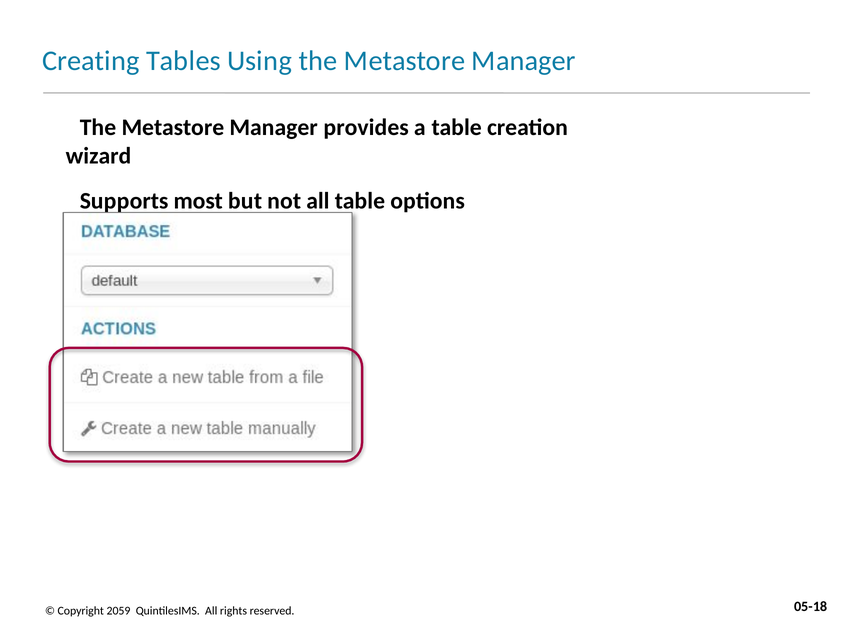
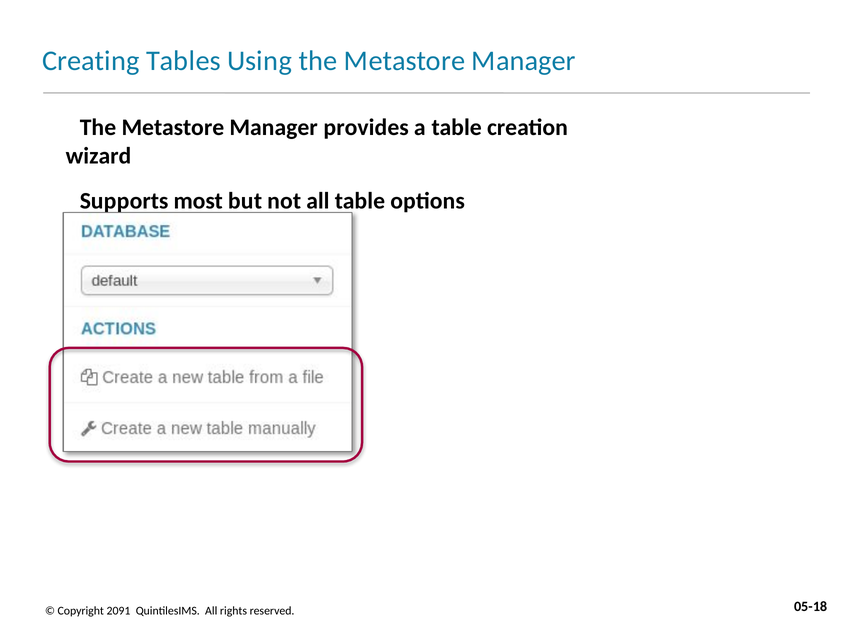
2059: 2059 -> 2091
